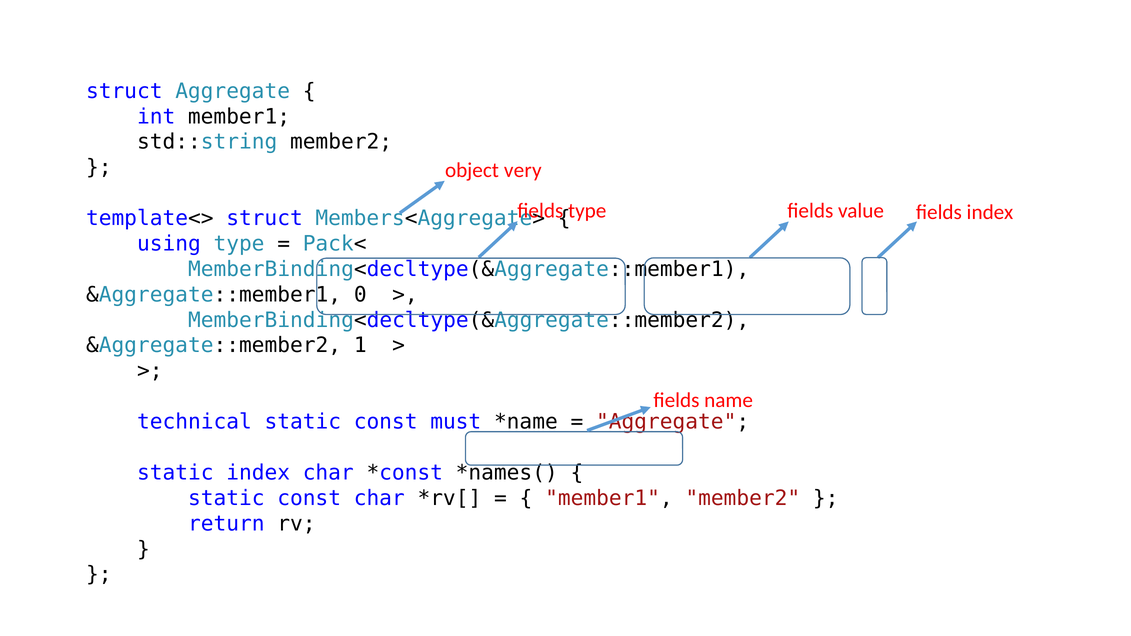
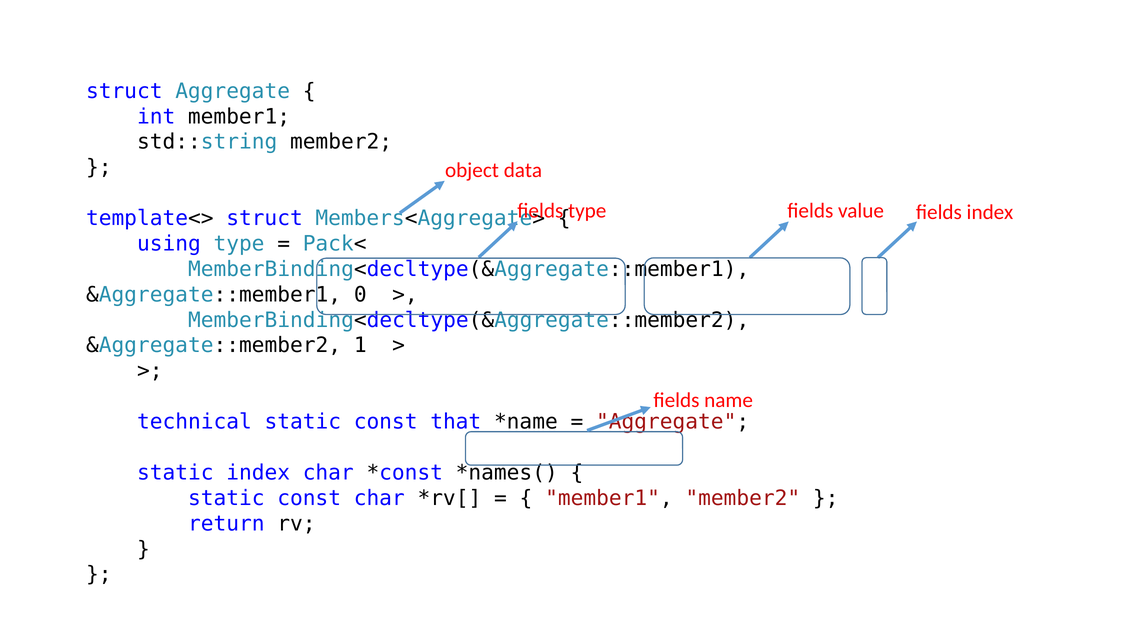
very: very -> data
must: must -> that
